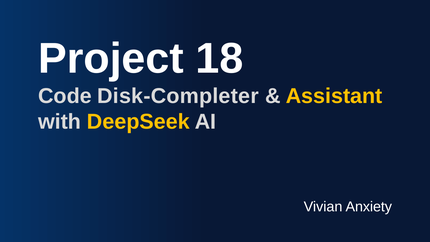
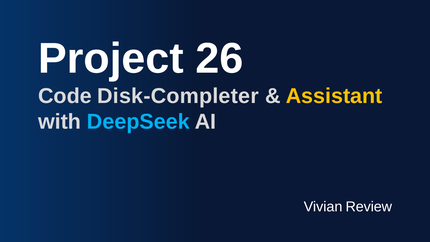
18: 18 -> 26
DeepSeek colour: yellow -> light blue
Anxiety: Anxiety -> Review
